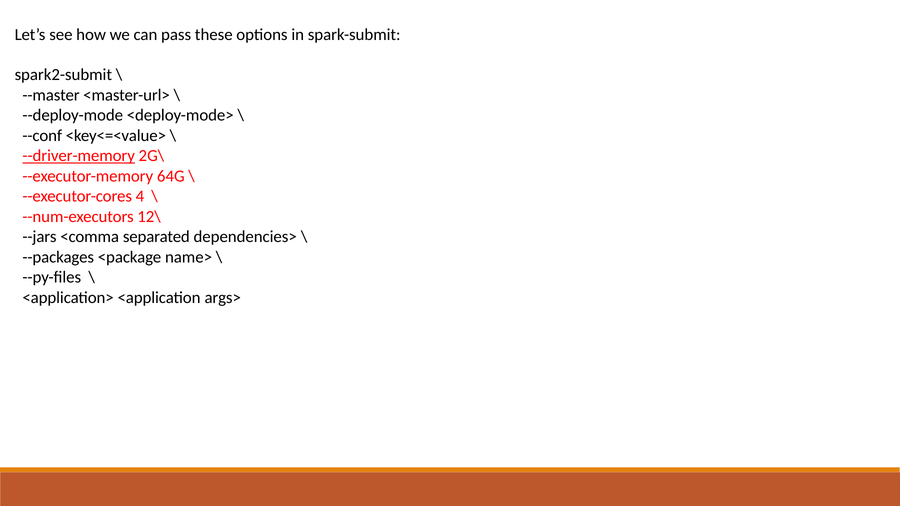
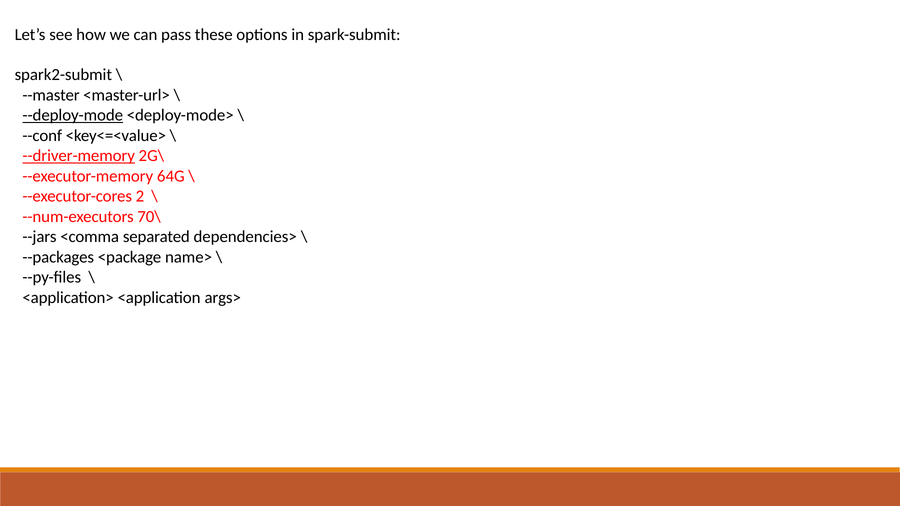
--deploy-mode underline: none -> present
4: 4 -> 2
12\: 12\ -> 70\
